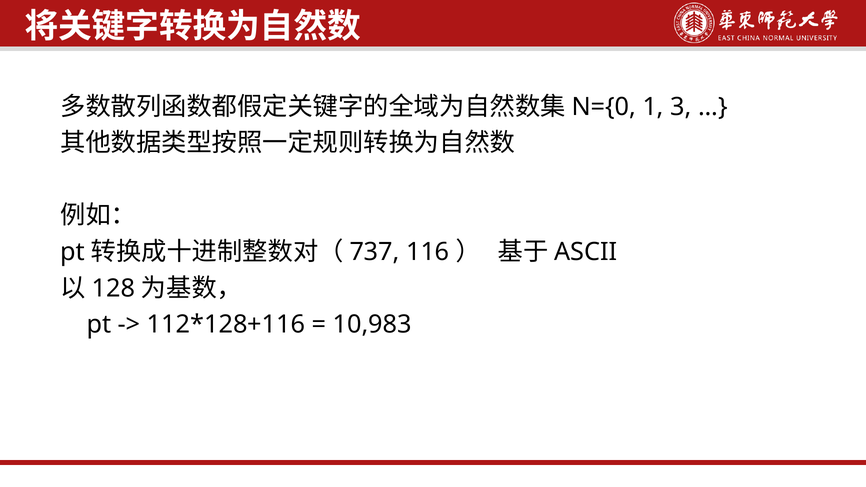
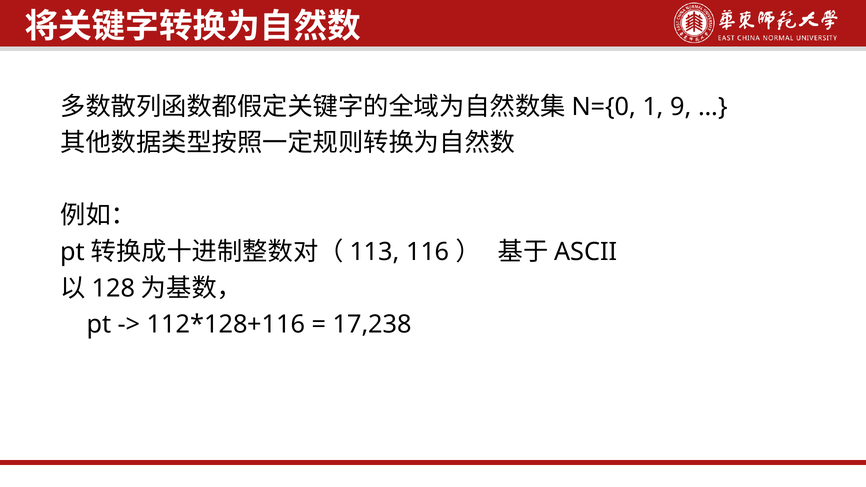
3: 3 -> 9
737: 737 -> 113
10,983: 10,983 -> 17,238
